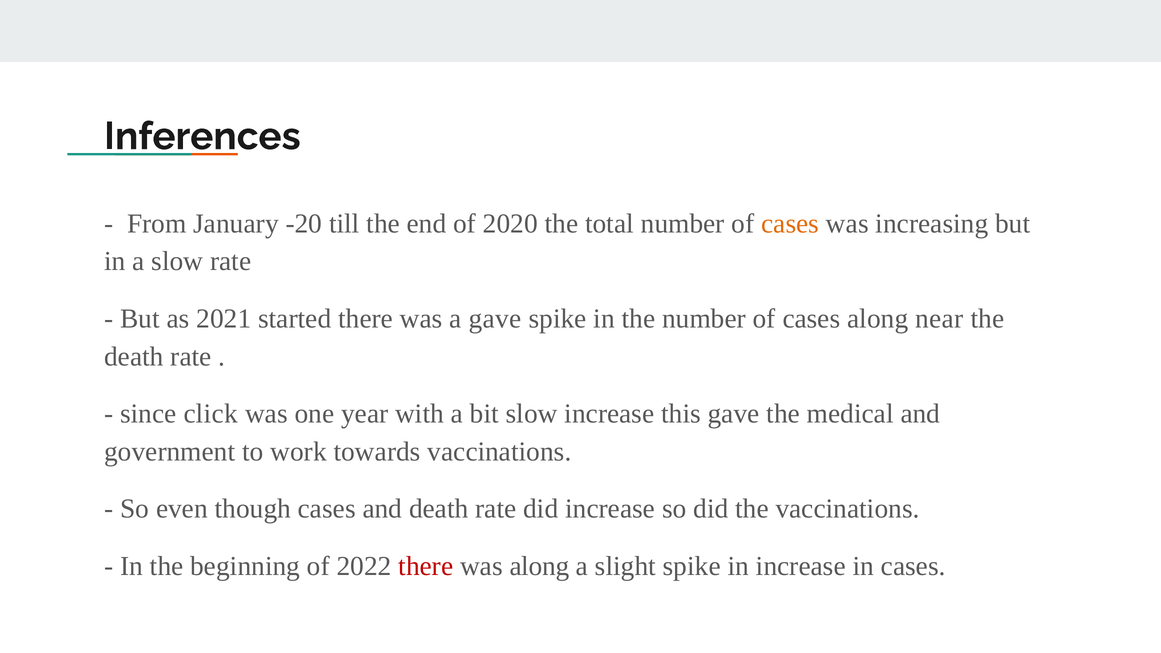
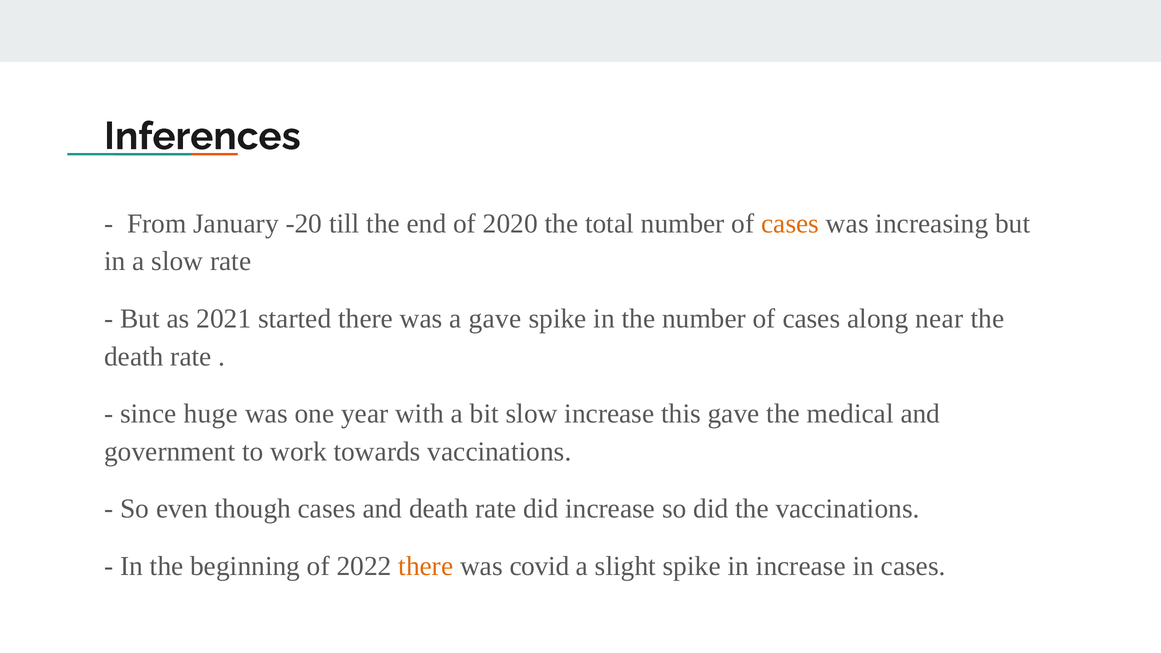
click: click -> huge
there at (426, 566) colour: red -> orange
was along: along -> covid
